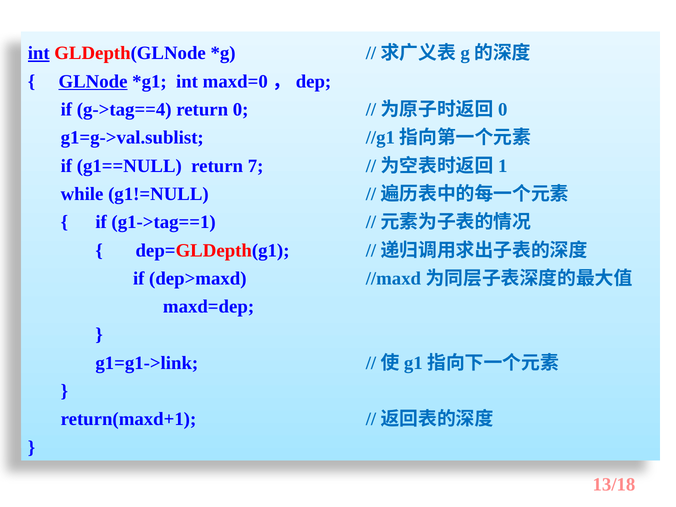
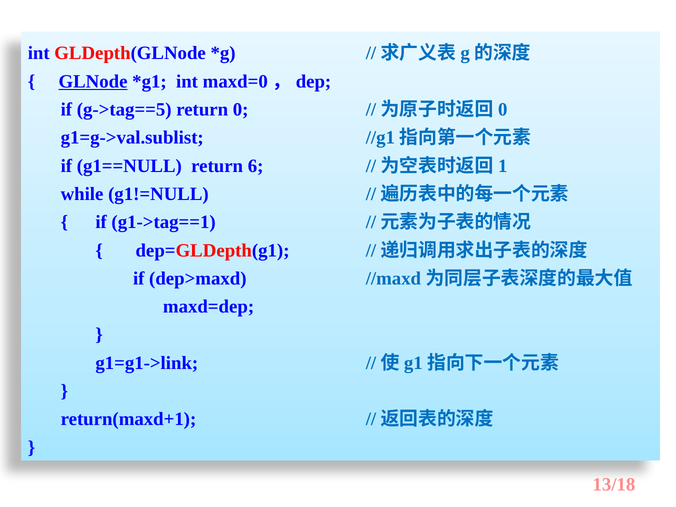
int at (39, 53) underline: present -> none
g->tag==4: g->tag==4 -> g->tag==5
7: 7 -> 6
